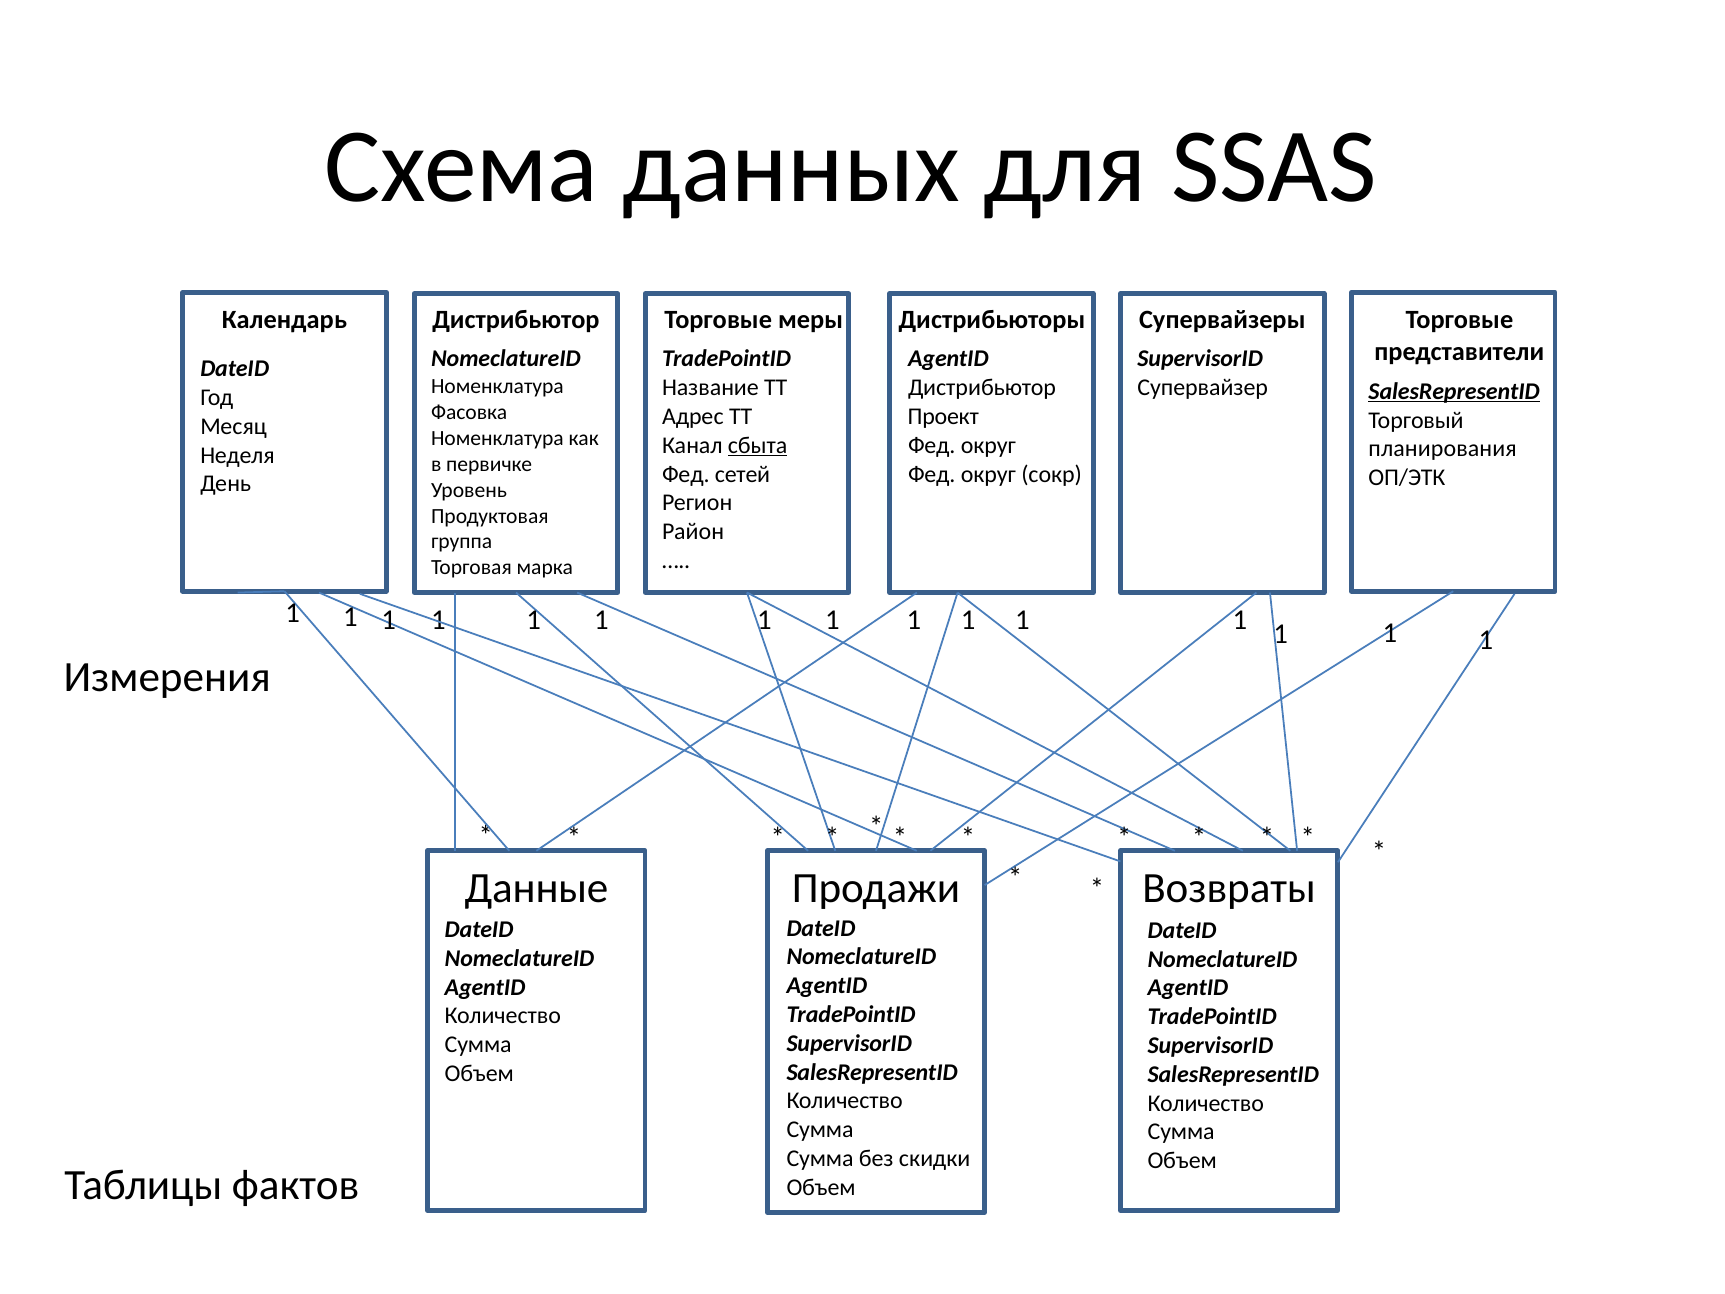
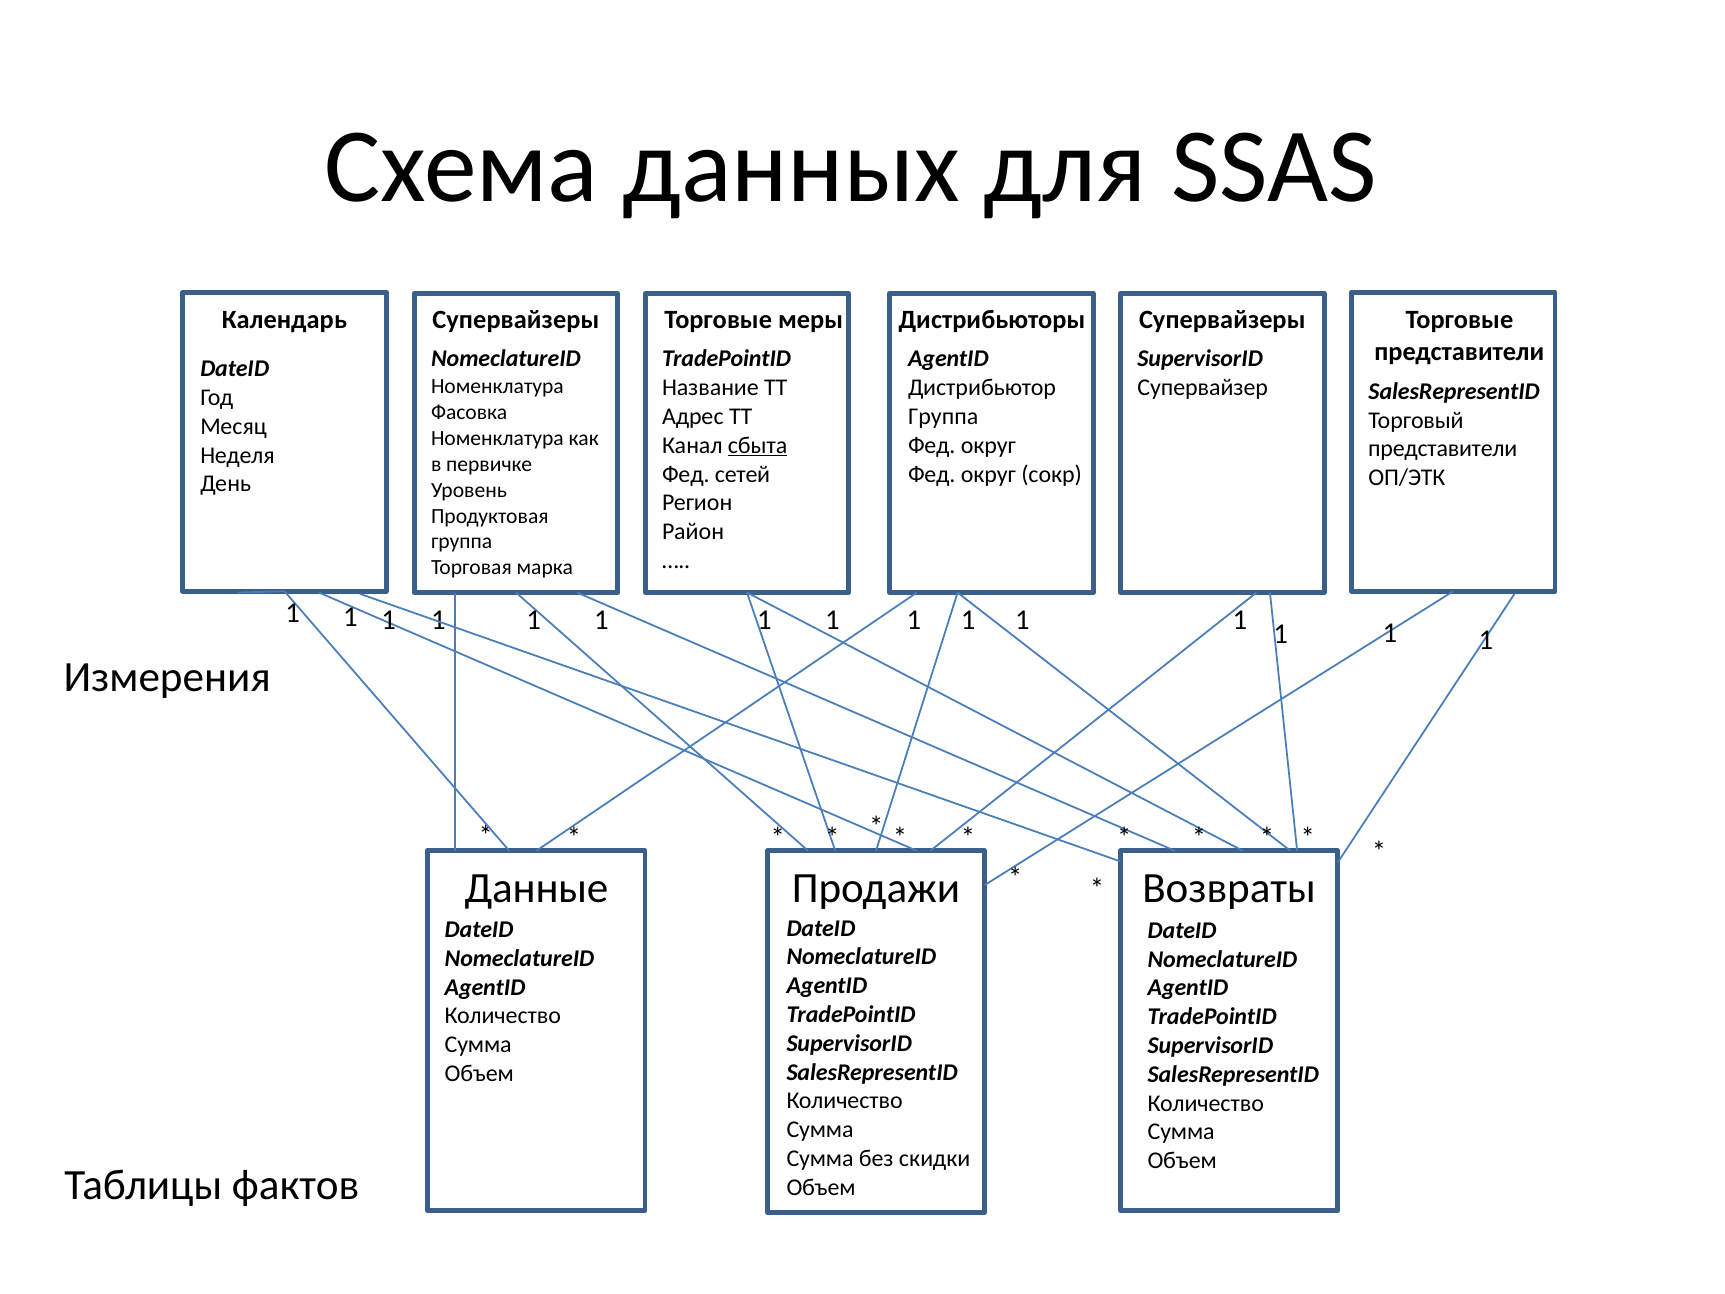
Дистрибьютор at (516, 320): Дистрибьютор -> Супервайзеры
SalesRepresentID at (1454, 391) underline: present -> none
Проект at (943, 416): Проект -> Группа
планирования at (1443, 449): планирования -> представители
